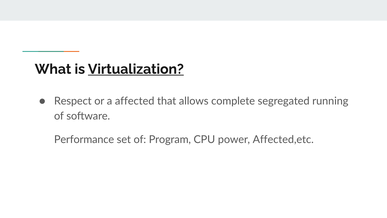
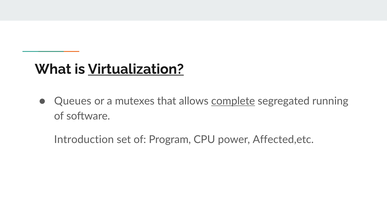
Respect: Respect -> Queues
affected: affected -> mutexes
complete underline: none -> present
Performance: Performance -> Introduction
